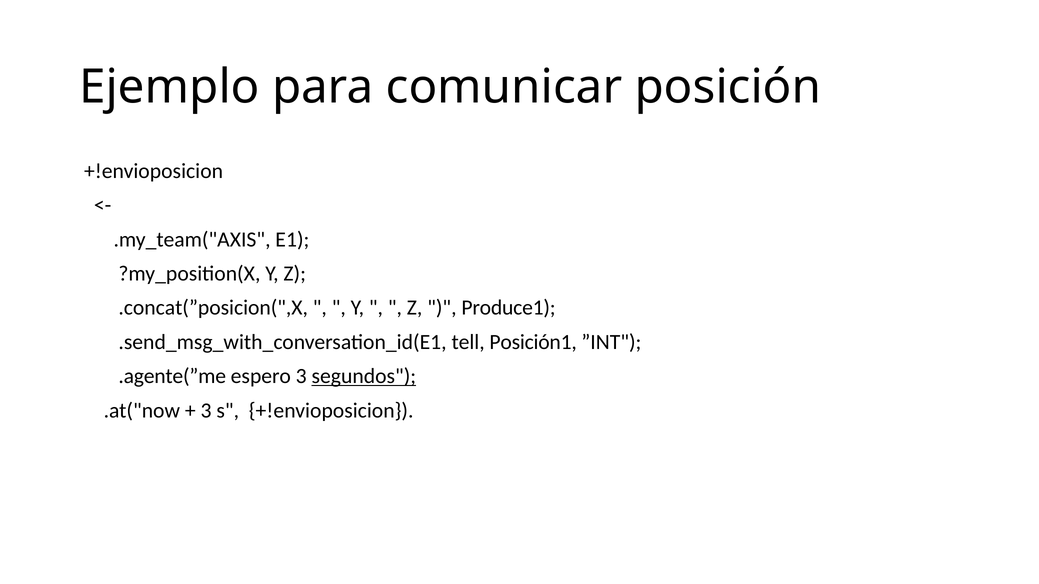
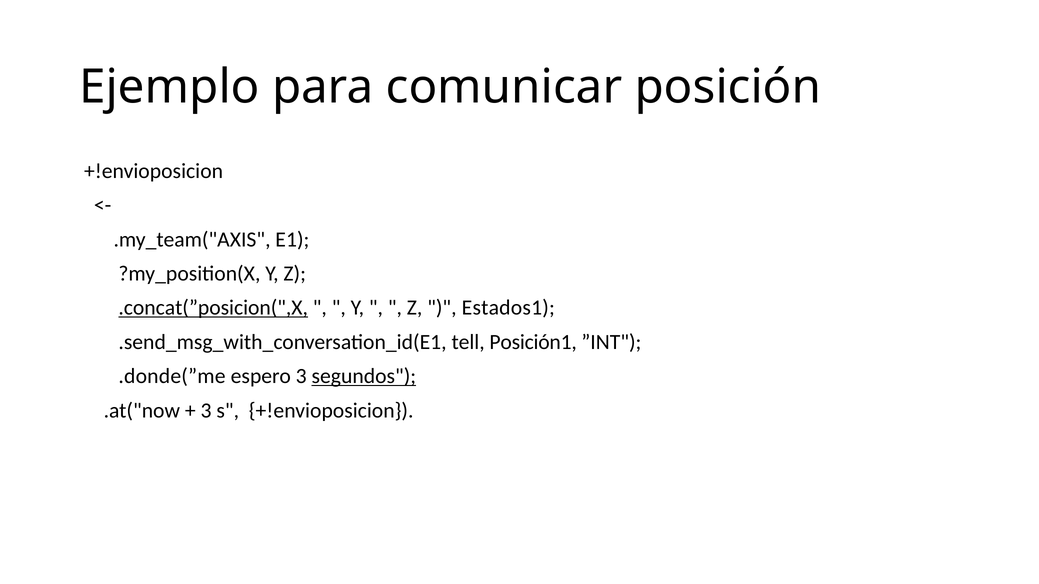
.concat(”posicion(",X underline: none -> present
Produce1: Produce1 -> Estados1
.agente(”me: .agente(”me -> .donde(”me
